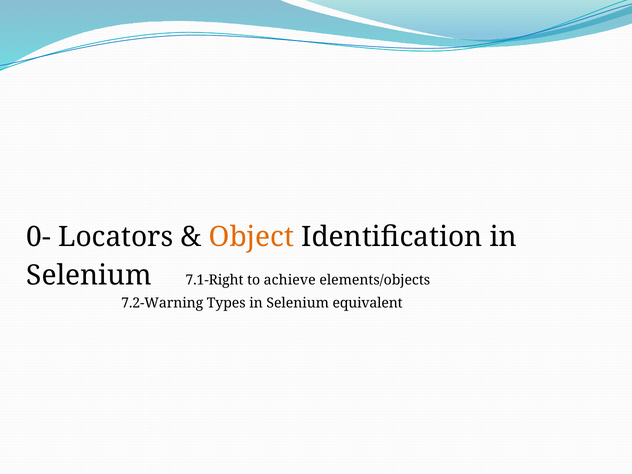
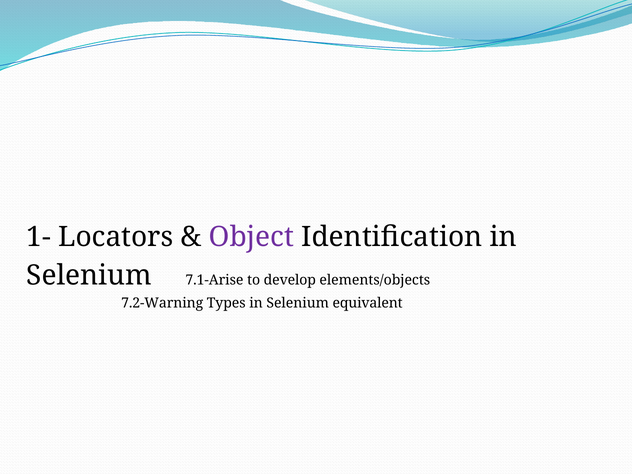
0-: 0- -> 1-
Object colour: orange -> purple
7.1-Right: 7.1-Right -> 7.1-Arise
achieve: achieve -> develop
